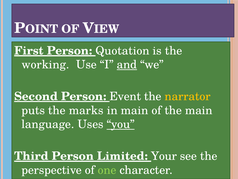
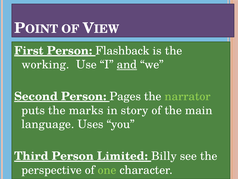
Quotation: Quotation -> Flashback
Event: Event -> Pages
narrator colour: yellow -> light green
in main: main -> story
you underline: present -> none
Your: Your -> Billy
